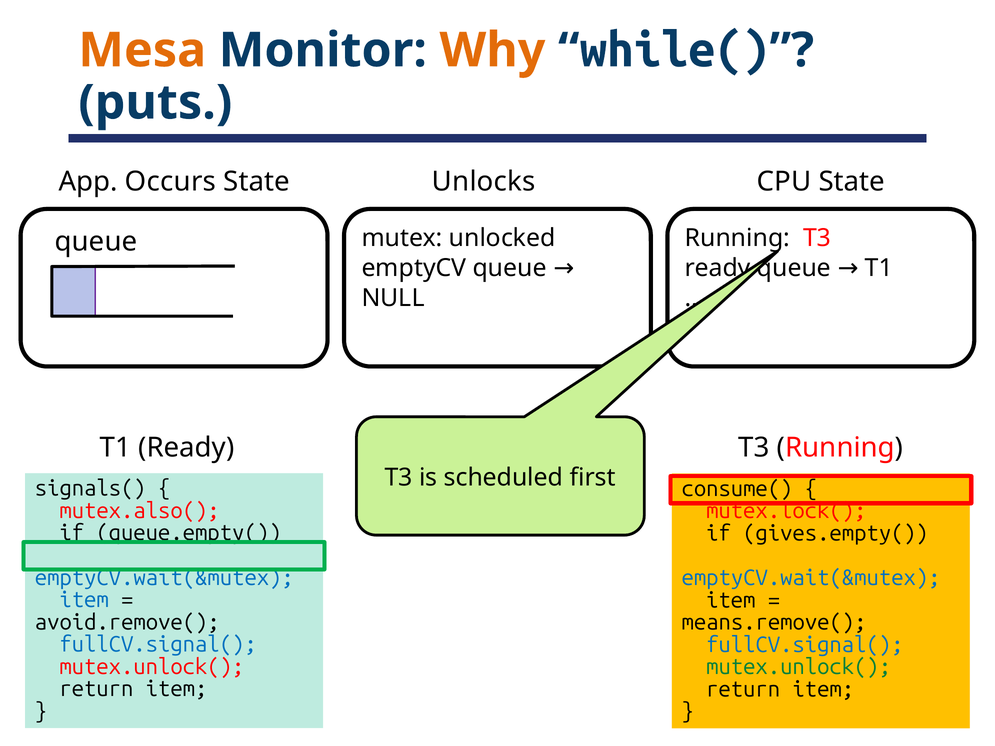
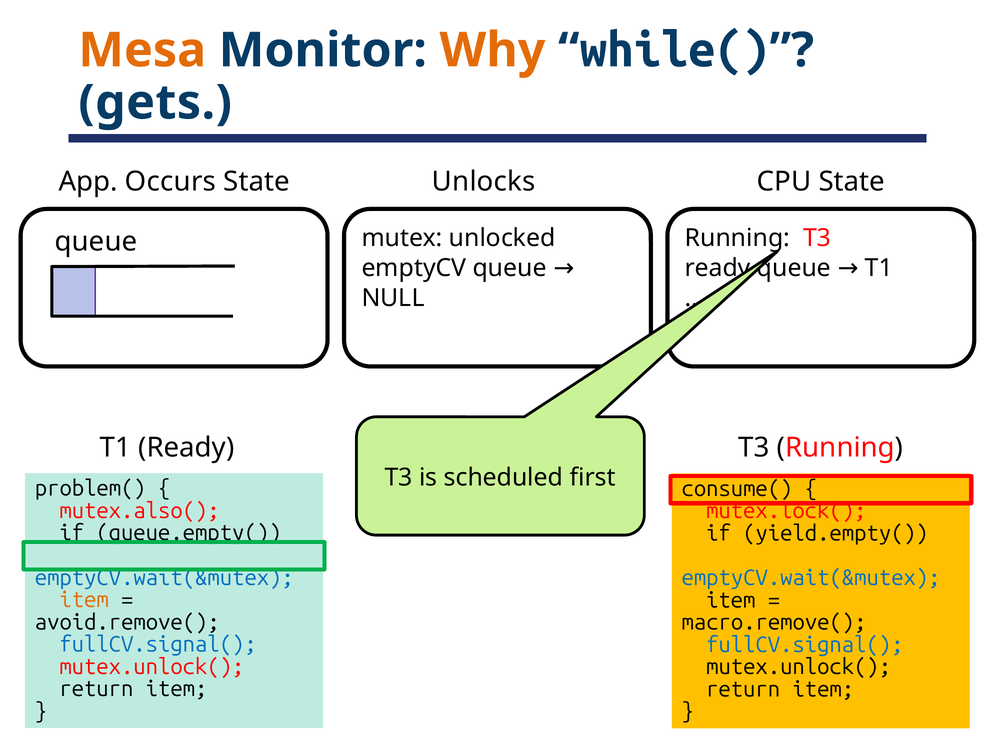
puts: puts -> gets
signals(: signals( -> problem(
gives.empty(: gives.empty( -> yield.empty(
item at (84, 600) colour: blue -> orange
means.remove(: means.remove( -> macro.remove(
mutex.unlock( at (799, 667) colour: green -> black
